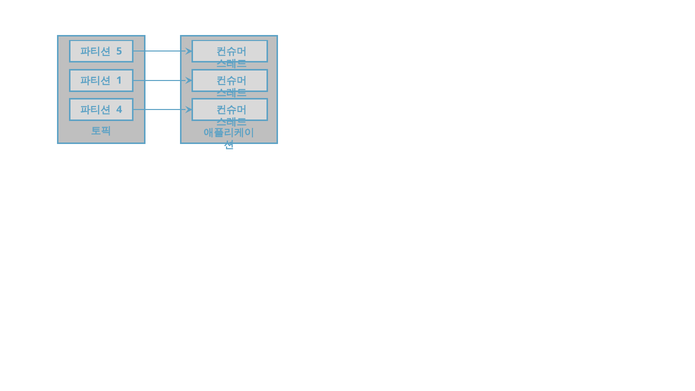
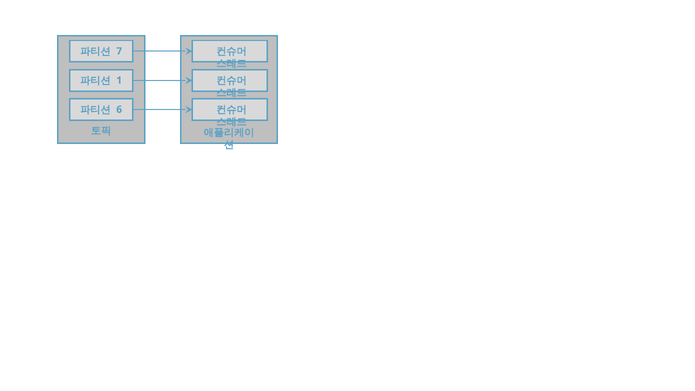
5: 5 -> 7
4: 4 -> 6
